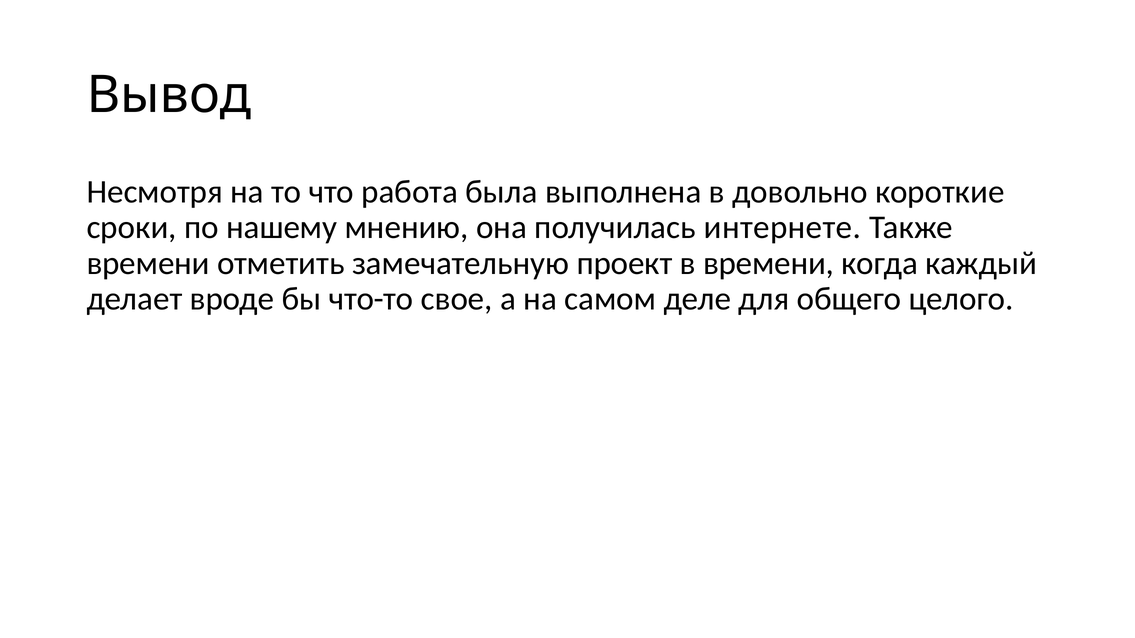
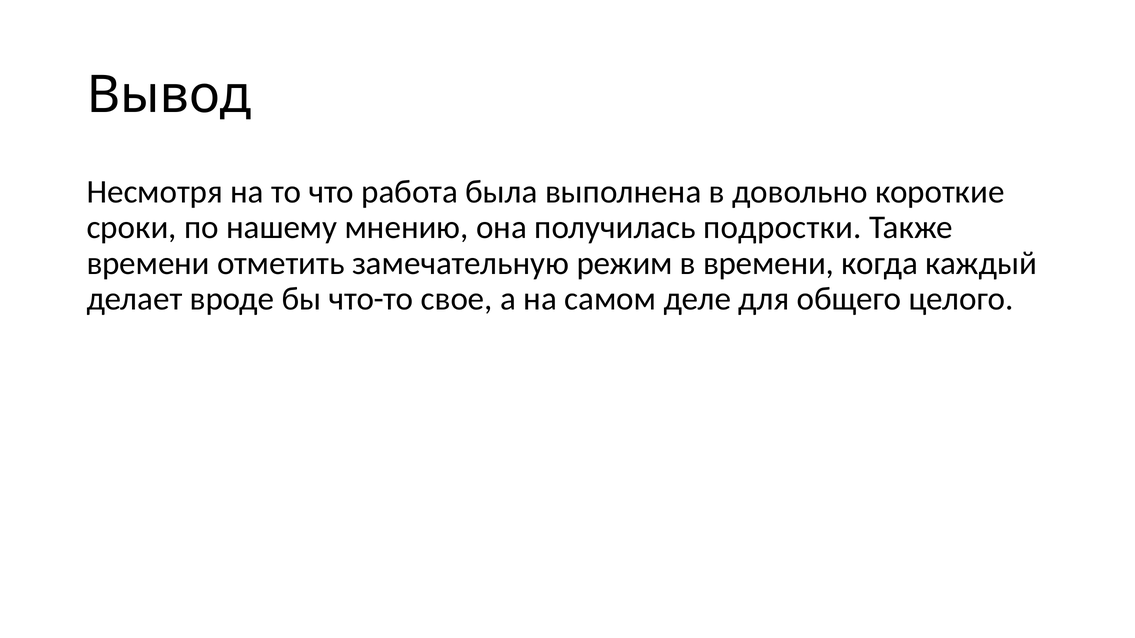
интернете: интернете -> подростки
проект: проект -> режим
